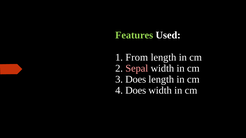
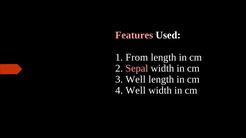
Features colour: light green -> pink
3 Does: Does -> Well
4 Does: Does -> Well
